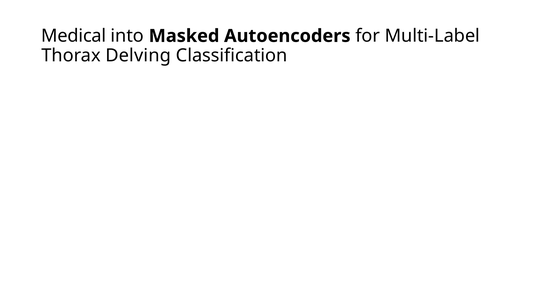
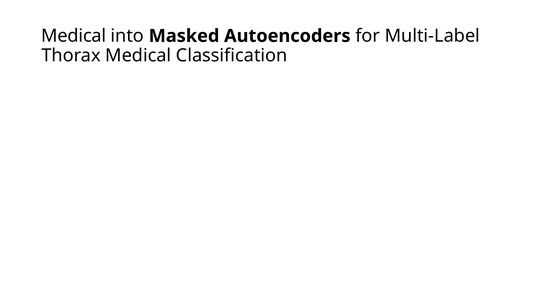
Thorax Delving: Delving -> Medical
